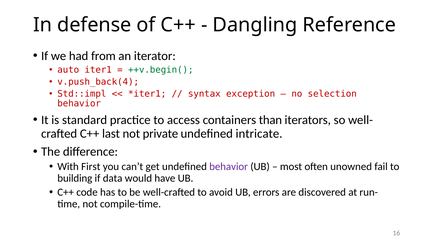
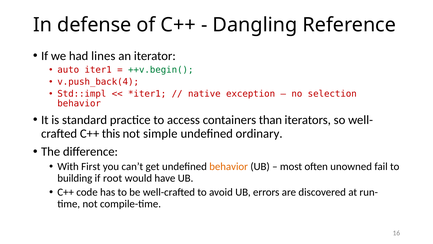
from: from -> lines
syntax: syntax -> native
last: last -> this
private: private -> simple
intricate: intricate -> ordinary
behavior at (229, 166) colour: purple -> orange
data: data -> root
